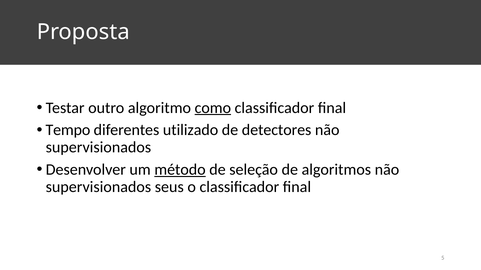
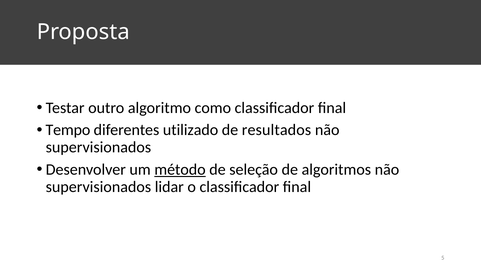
como underline: present -> none
detectores: detectores -> resultados
seus: seus -> lidar
